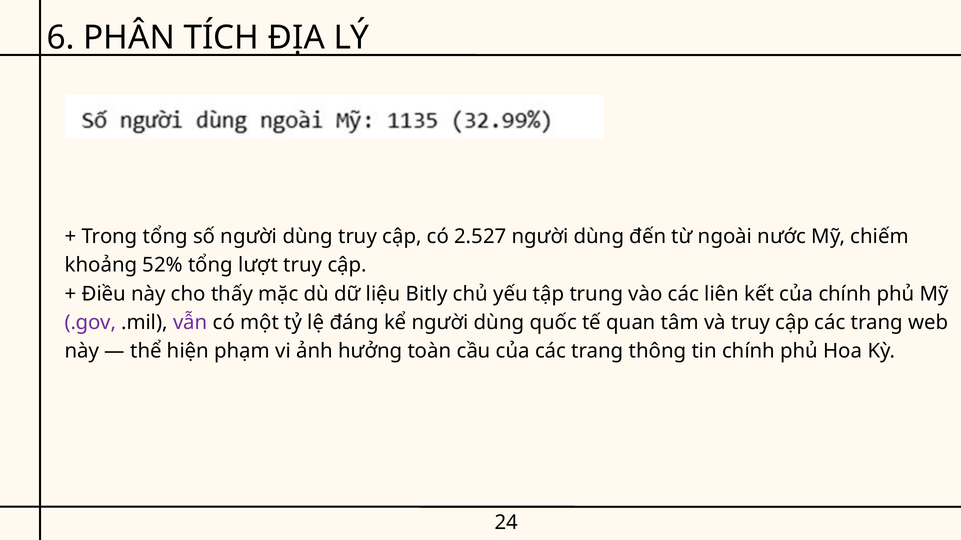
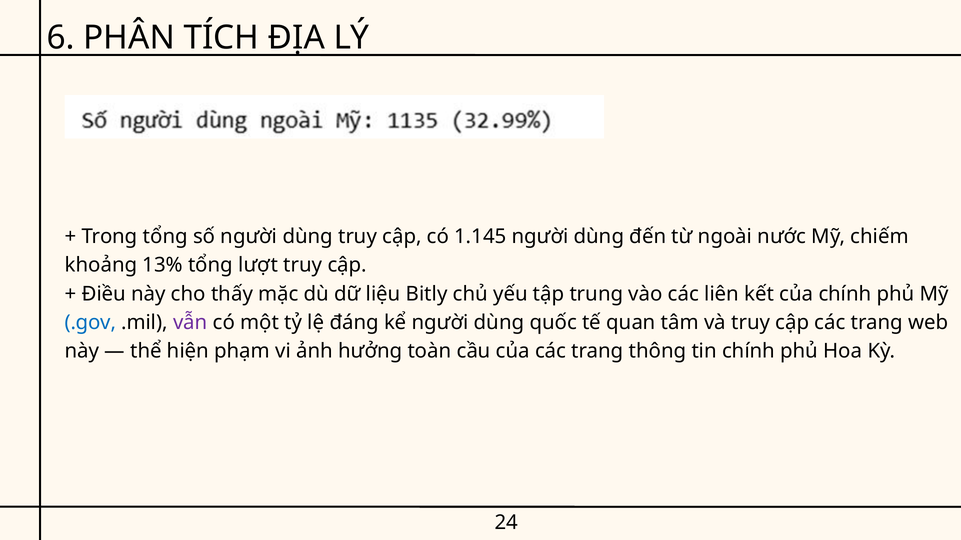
2.527: 2.527 -> 1.145
52%: 52% -> 13%
.gov colour: purple -> blue
